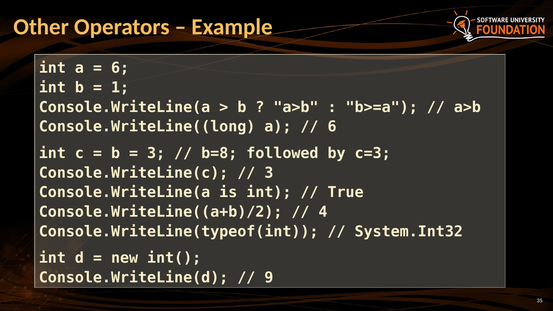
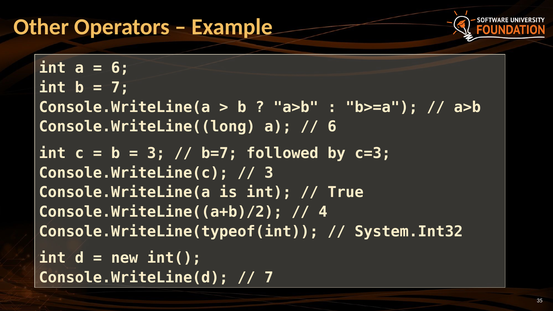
1 at (120, 88): 1 -> 7
b=8: b=8 -> b=7
9 at (269, 278): 9 -> 7
